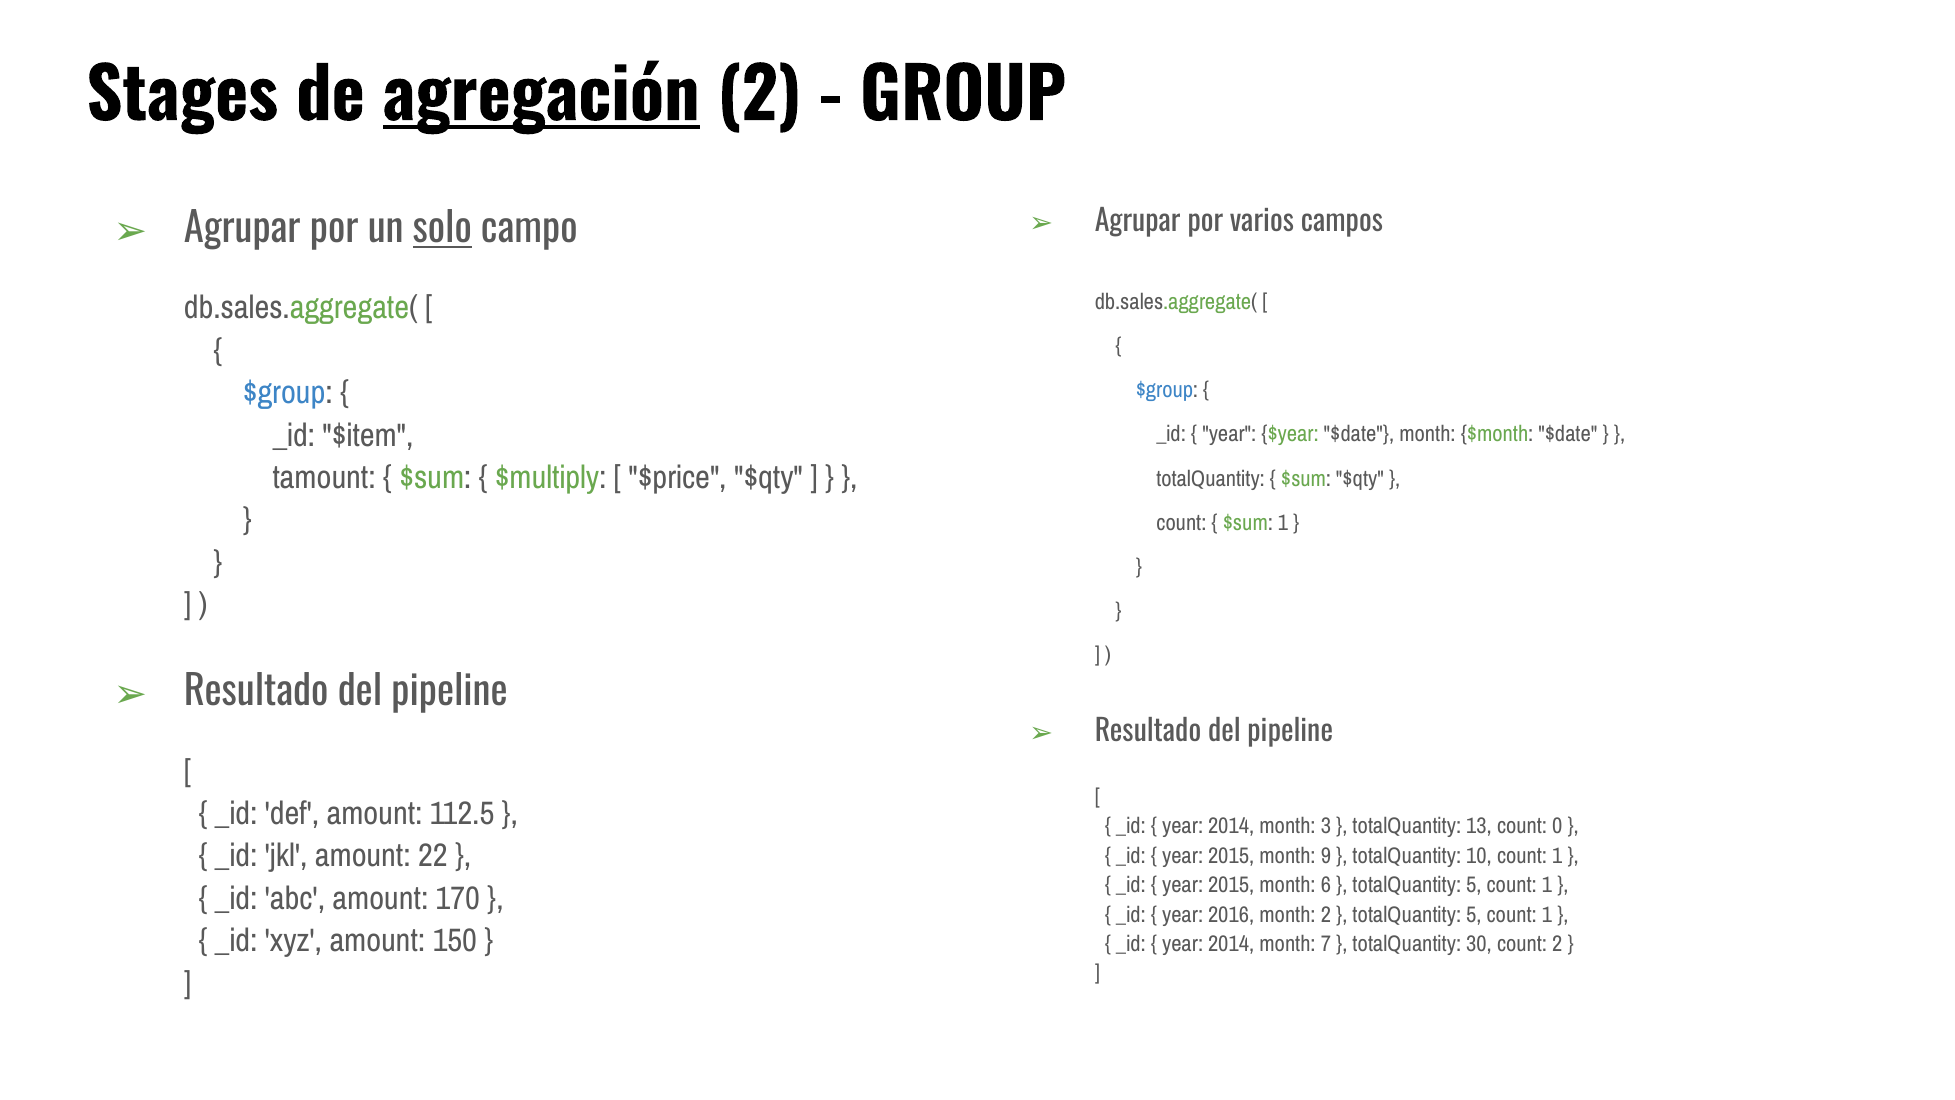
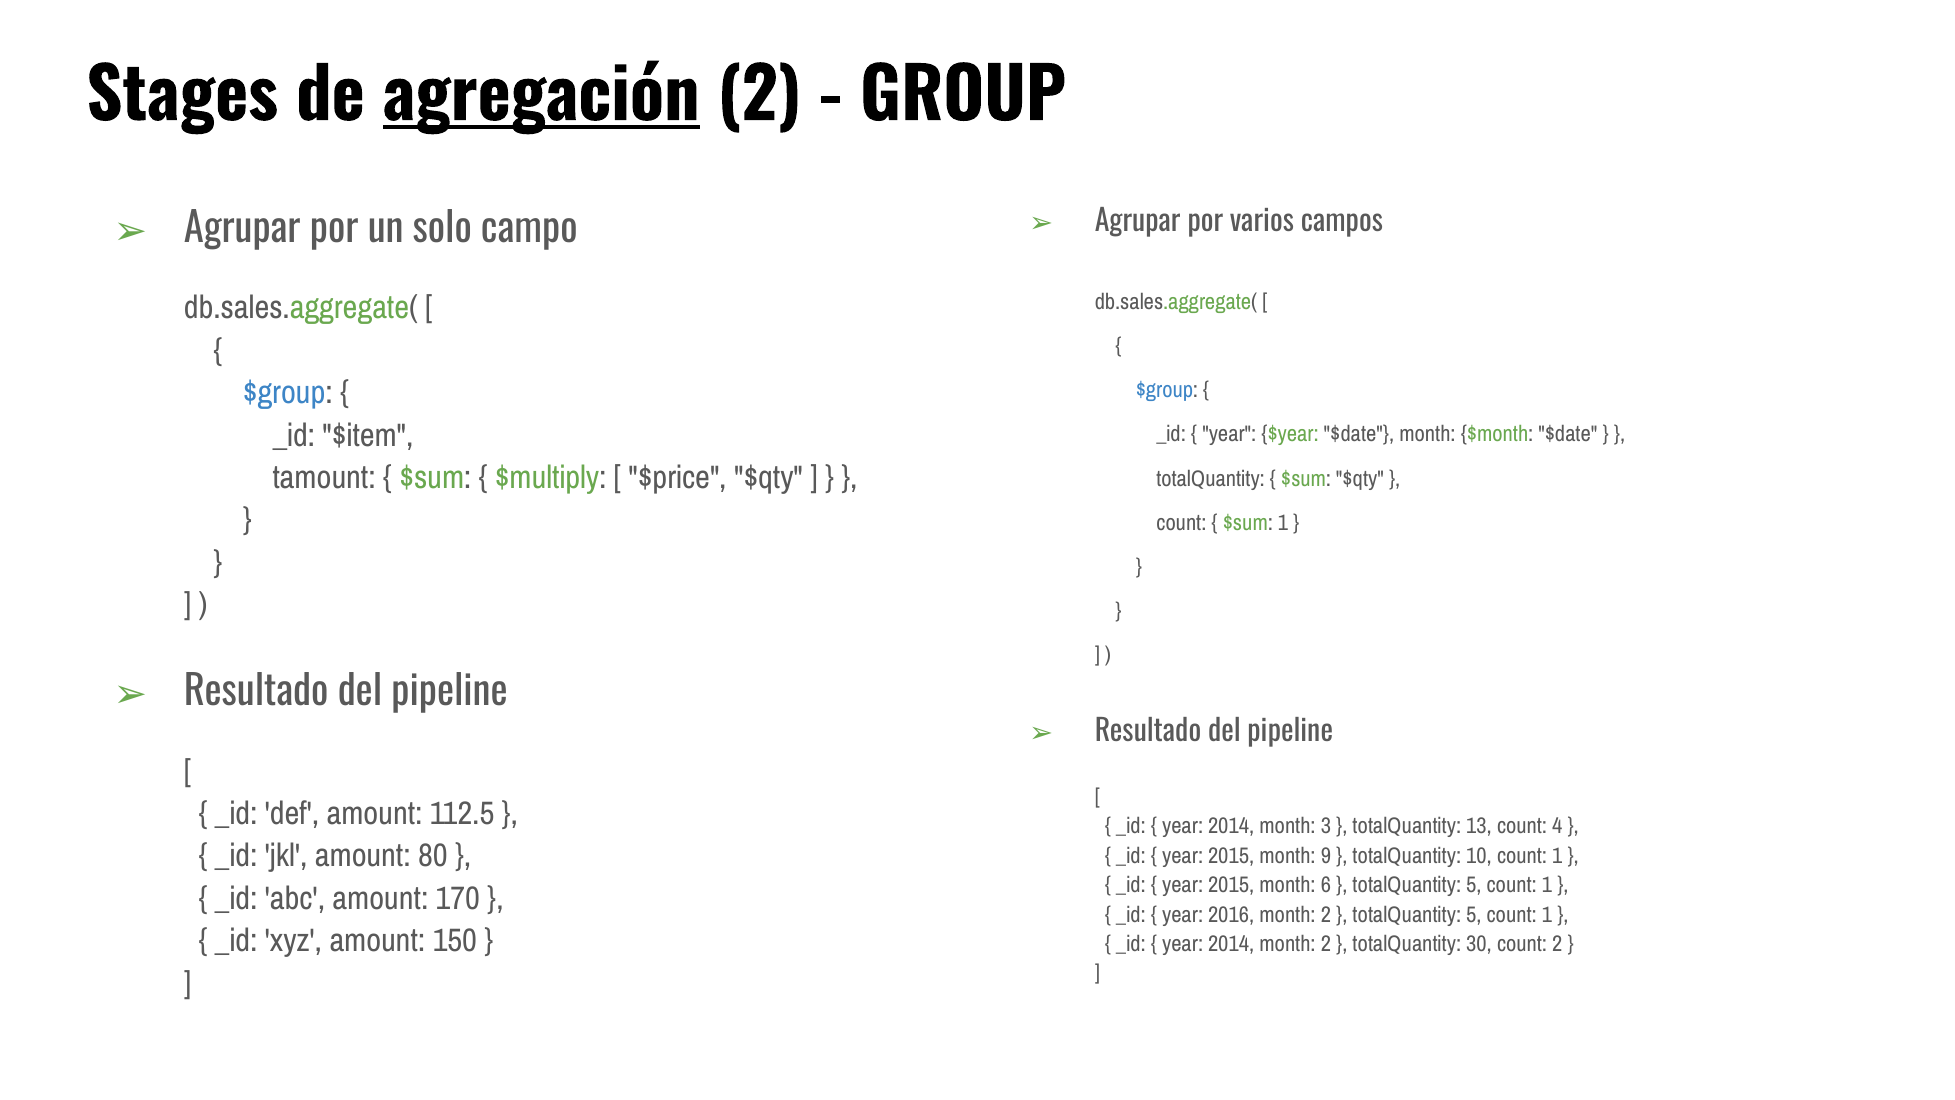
solo underline: present -> none
0: 0 -> 4
22: 22 -> 80
2014 month 7: 7 -> 2
